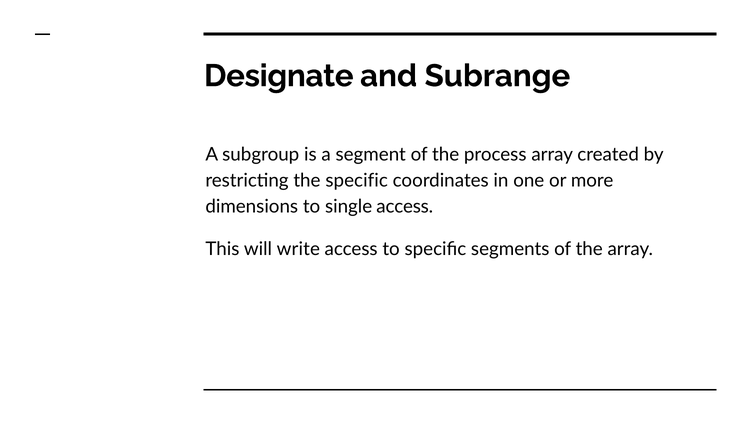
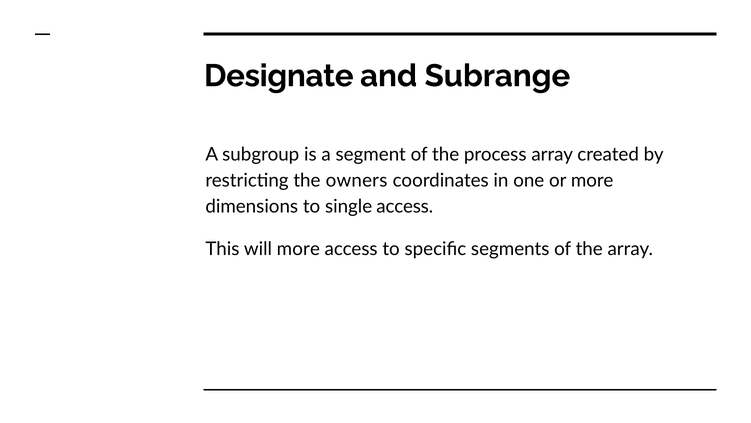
the specific: specific -> owners
will write: write -> more
